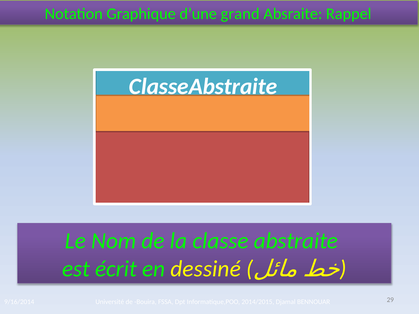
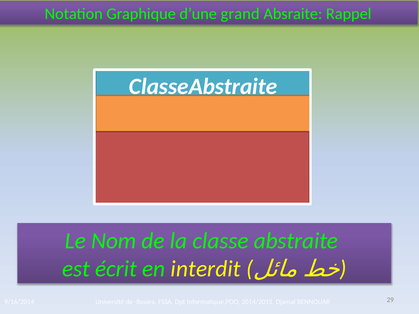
dessiné: dessiné -> interdit
